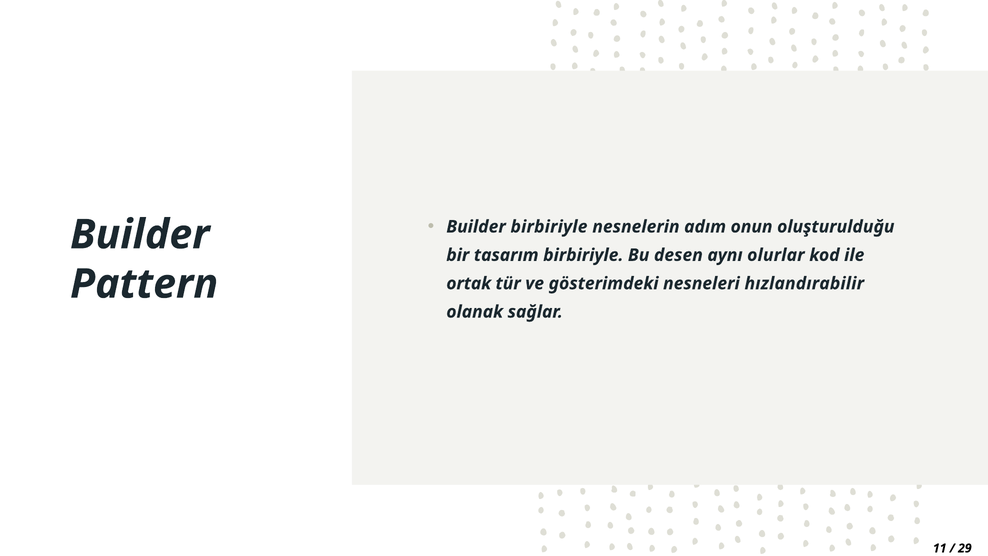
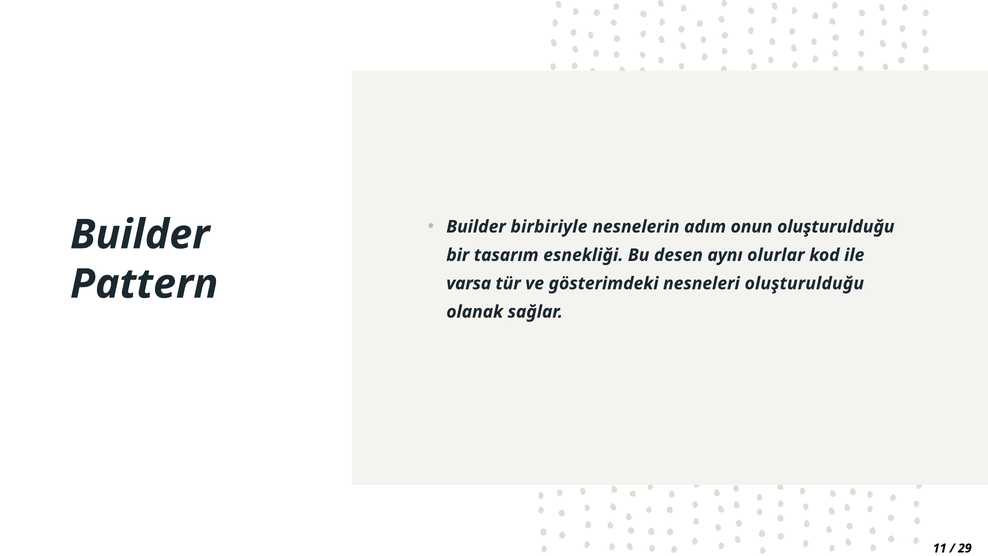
tasarım birbiriyle: birbiriyle -> esnekliği
ortak: ortak -> varsa
nesneleri hızlandırabilir: hızlandırabilir -> oluşturulduğu
